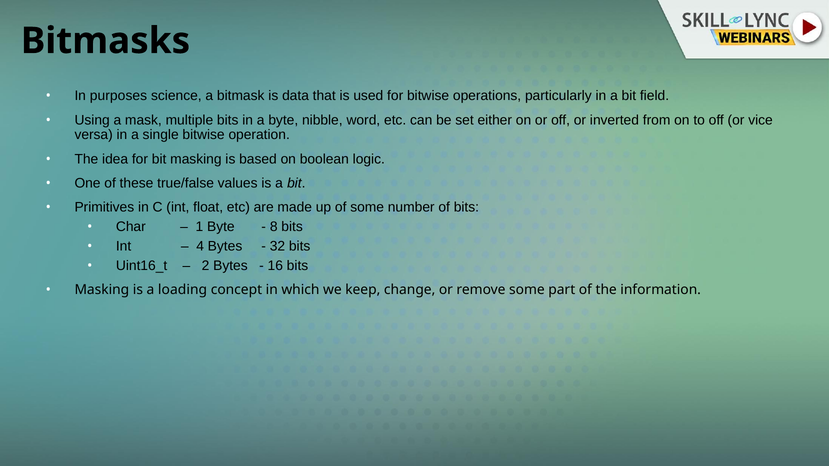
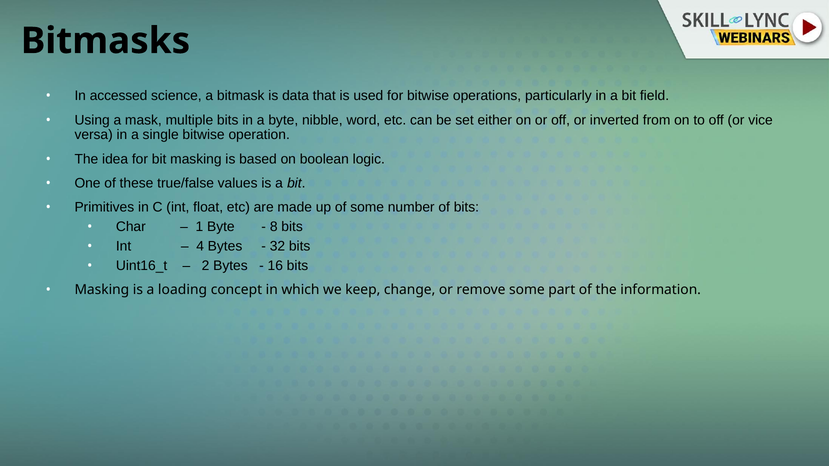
purposes: purposes -> accessed
